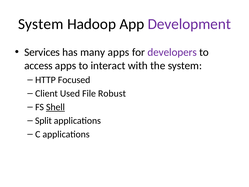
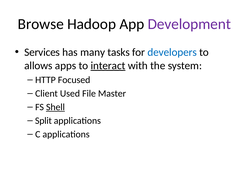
System at (41, 24): System -> Browse
many apps: apps -> tasks
developers colour: purple -> blue
access: access -> allows
interact underline: none -> present
Robust: Robust -> Master
